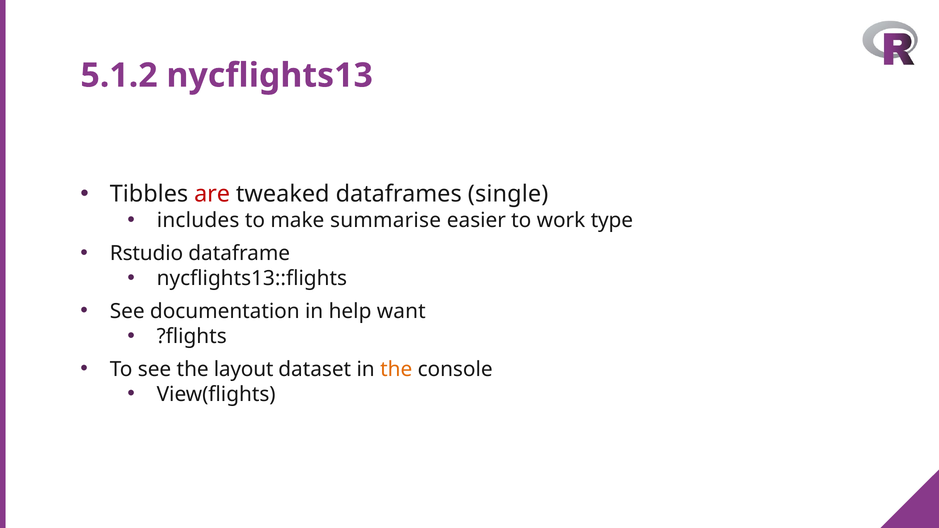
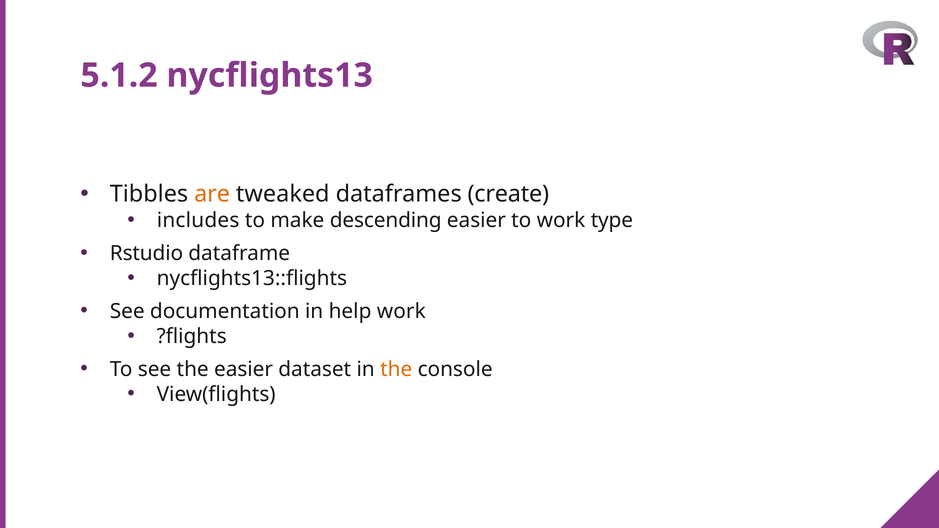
are colour: red -> orange
single: single -> create
summarise: summarise -> descending
help want: want -> work
the layout: layout -> easier
